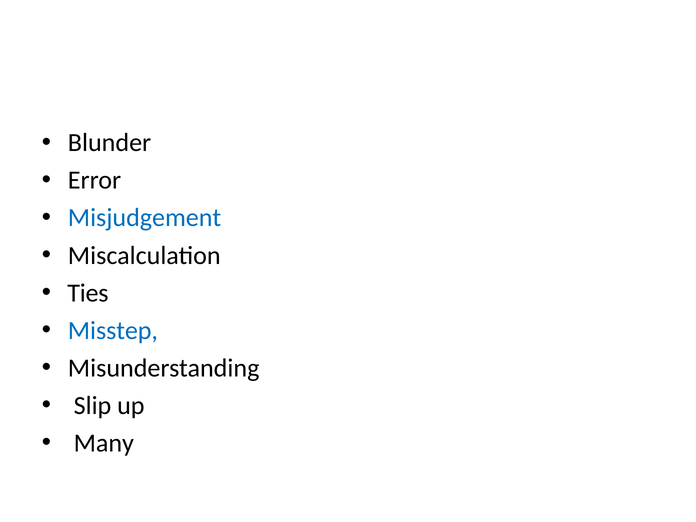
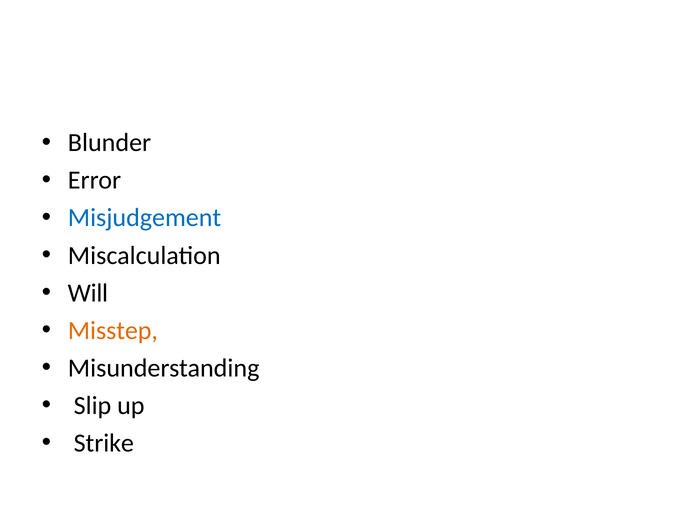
Ties: Ties -> Will
Misstep colour: blue -> orange
Many: Many -> Strike
